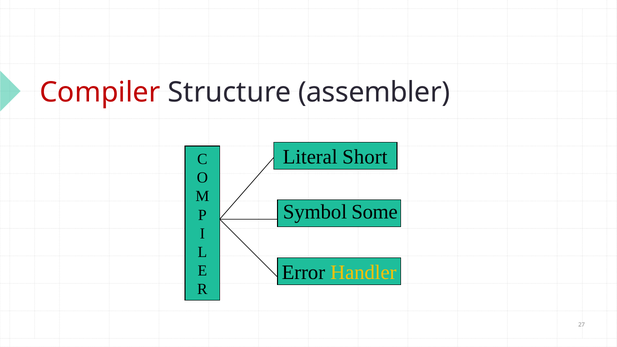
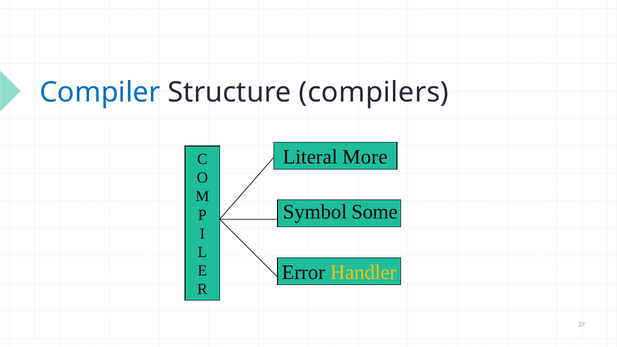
Compiler colour: red -> blue
assembler: assembler -> compilers
Short: Short -> More
